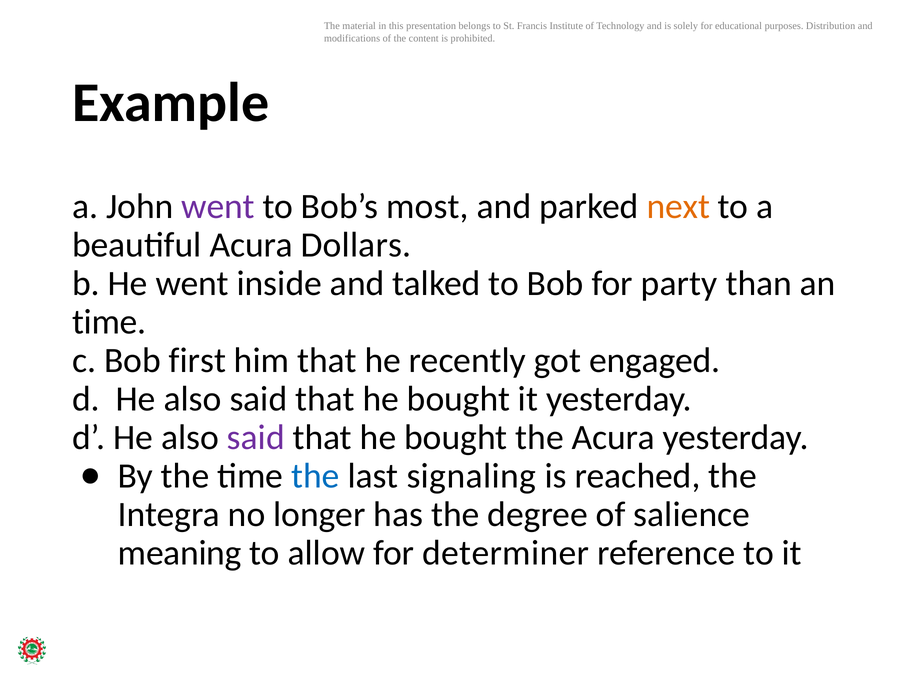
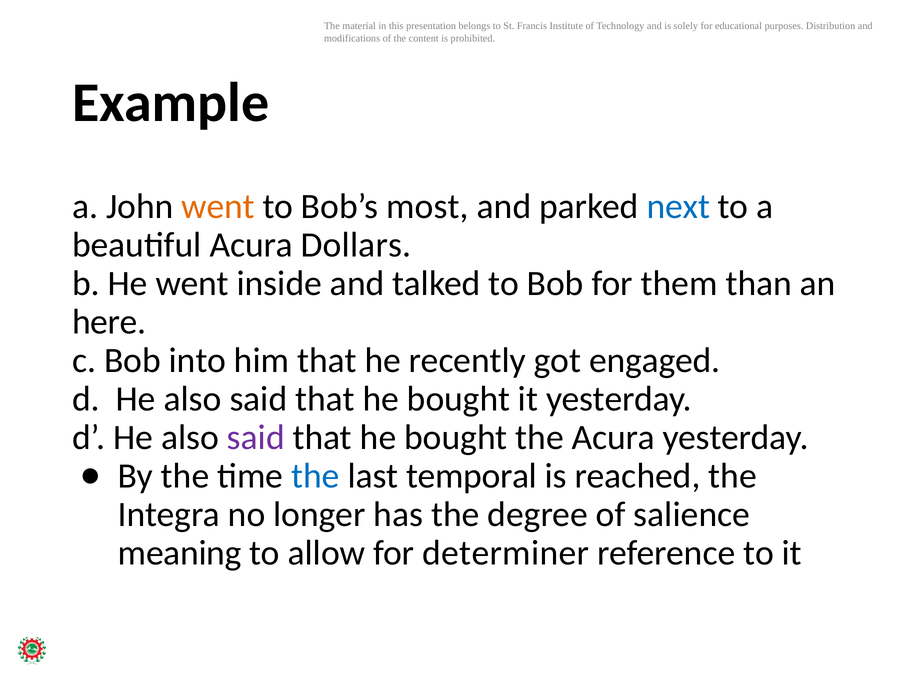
went at (218, 206) colour: purple -> orange
next colour: orange -> blue
party: party -> them
time at (109, 322): time -> here
first: first -> into
signaling: signaling -> temporal
